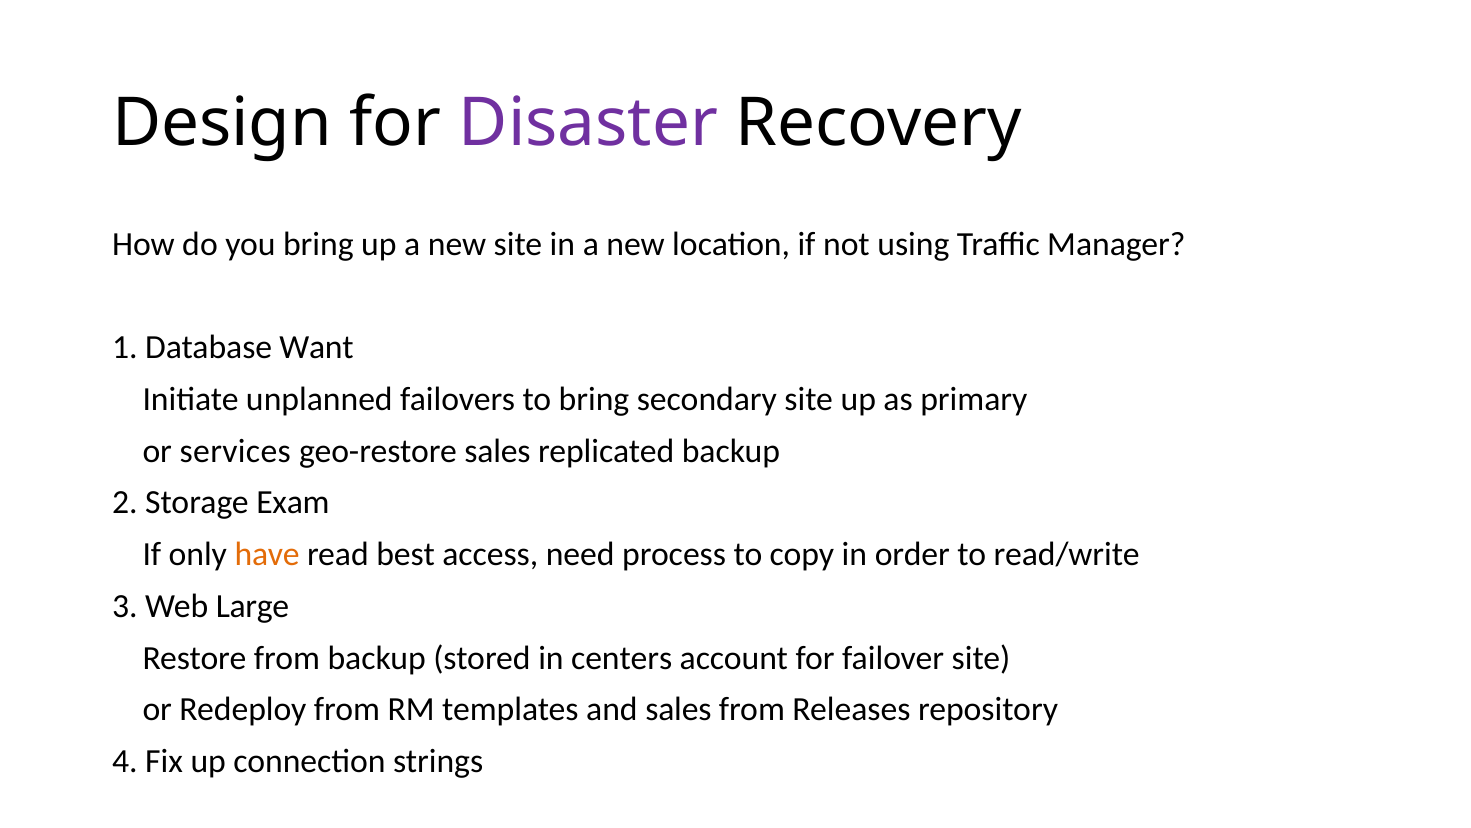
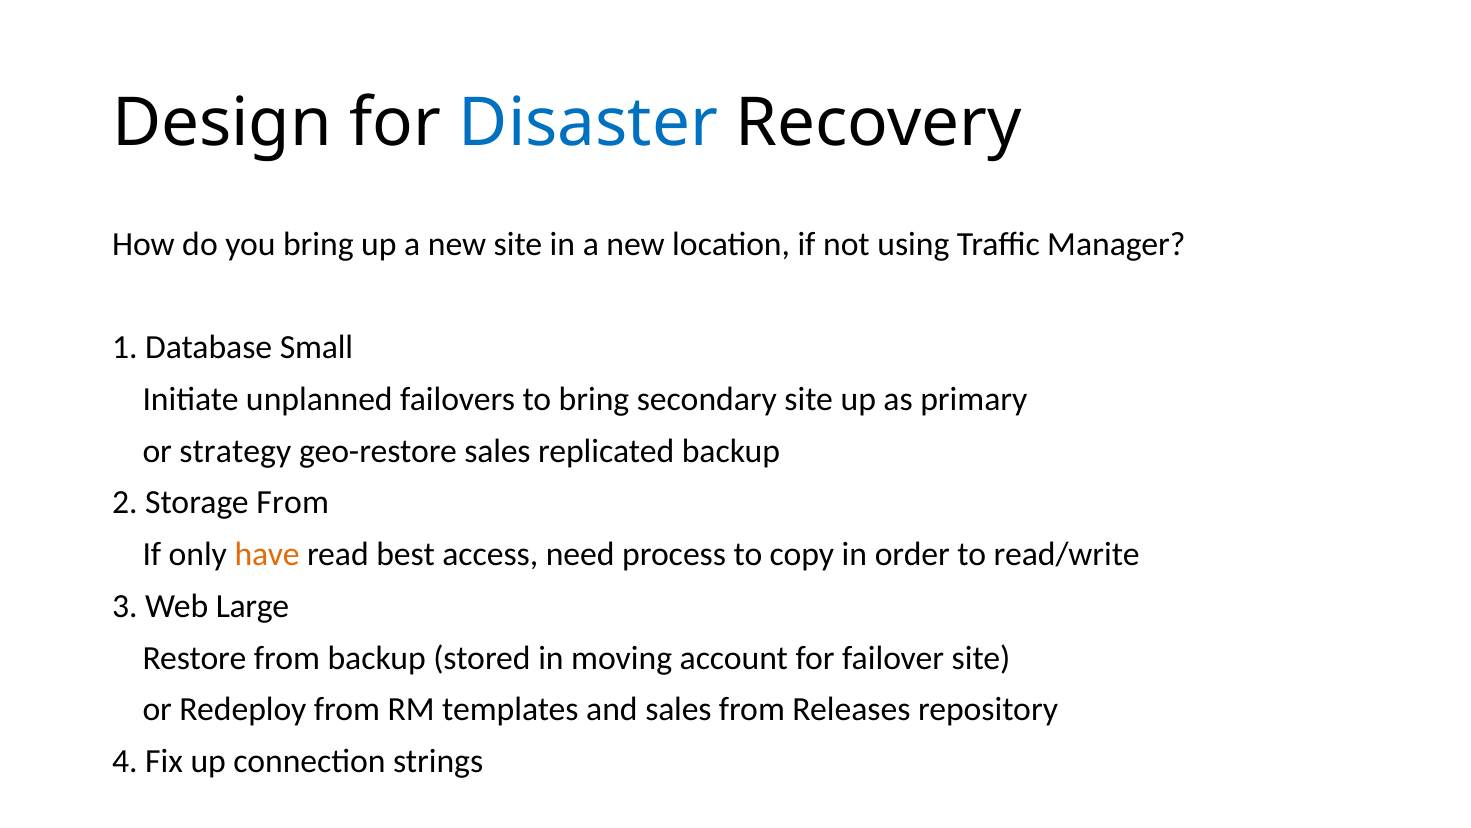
Disaster colour: purple -> blue
Want: Want -> Small
services: services -> strategy
Storage Exam: Exam -> From
centers: centers -> moving
